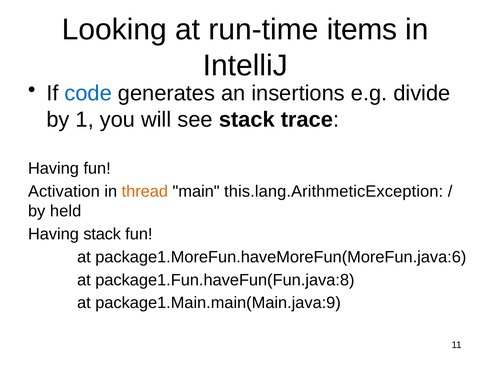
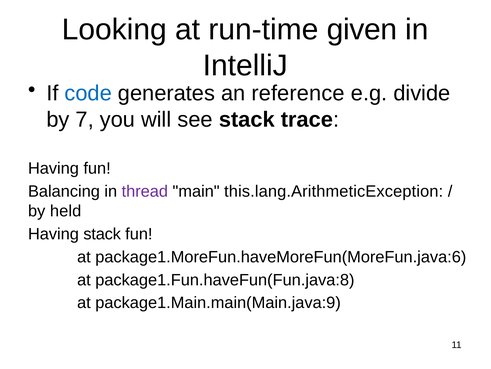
items: items -> given
insertions: insertions -> reference
1: 1 -> 7
Activation: Activation -> Balancing
thread colour: orange -> purple
